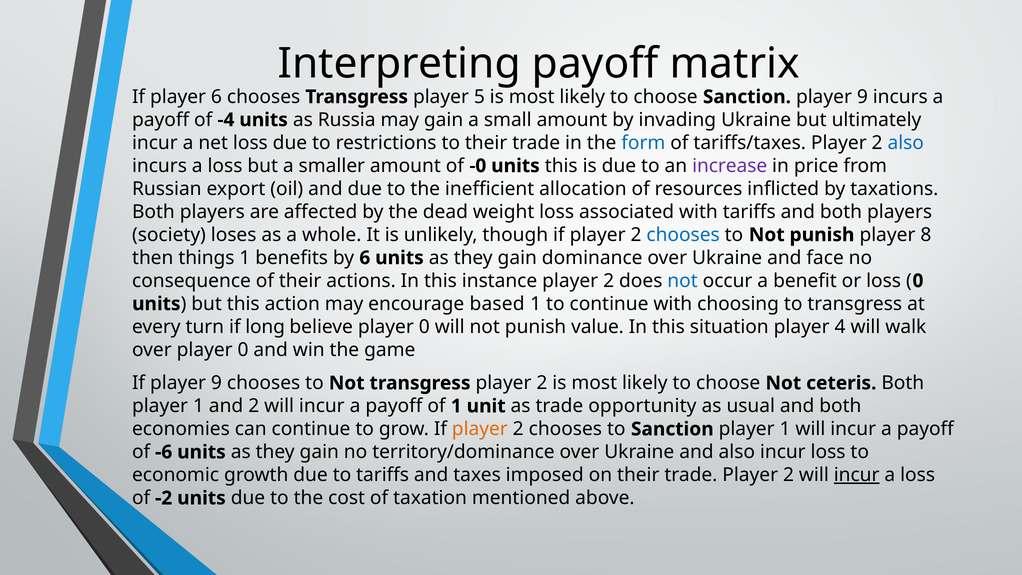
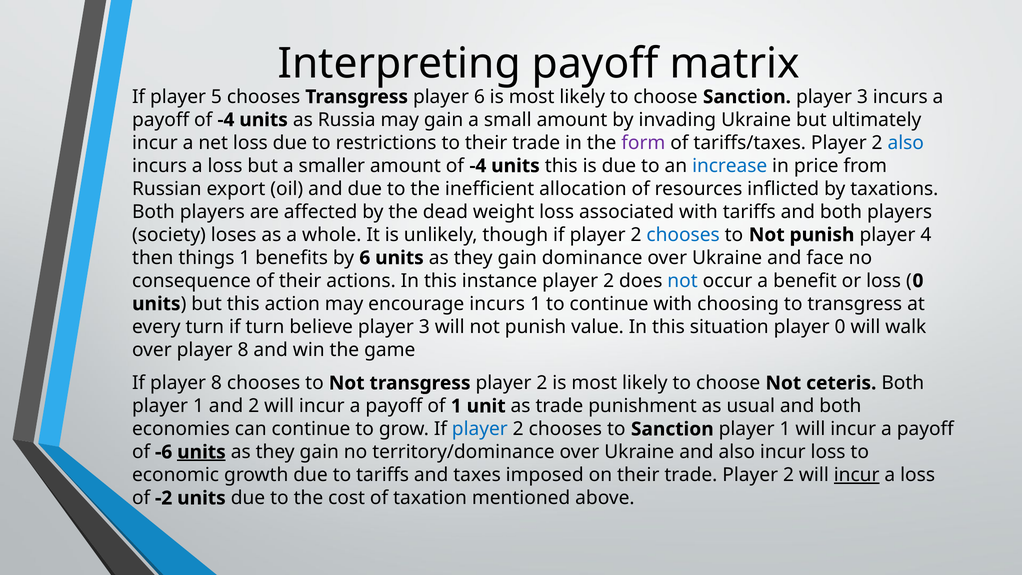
player 6: 6 -> 5
player 5: 5 -> 6
Sanction player 9: 9 -> 3
form colour: blue -> purple
amount of -0: -0 -> -4
increase colour: purple -> blue
8: 8 -> 4
encourage based: based -> incurs
if long: long -> turn
believe player 0: 0 -> 3
player 4: 4 -> 0
over player 0: 0 -> 8
If player 9: 9 -> 8
opportunity: opportunity -> punishment
player at (480, 429) colour: orange -> blue
units at (201, 452) underline: none -> present
